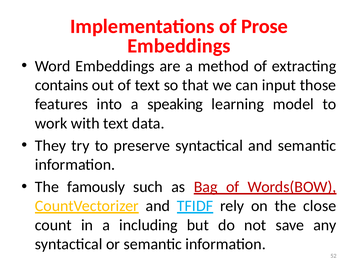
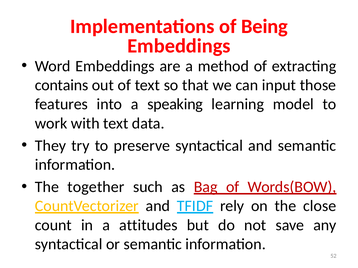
Prose: Prose -> Being
famously: famously -> together
including: including -> attitudes
